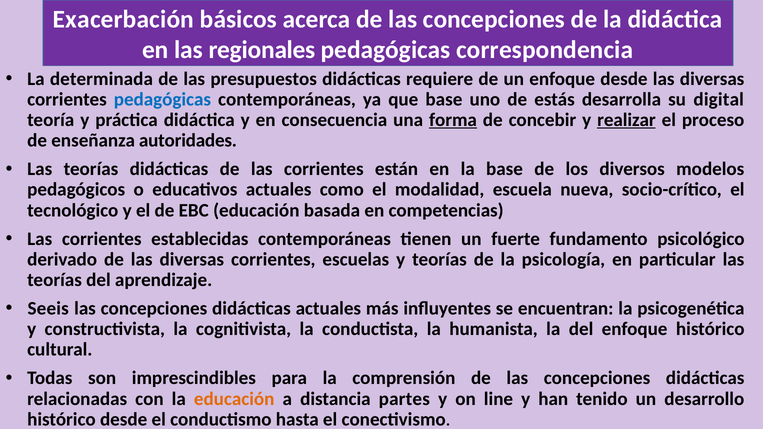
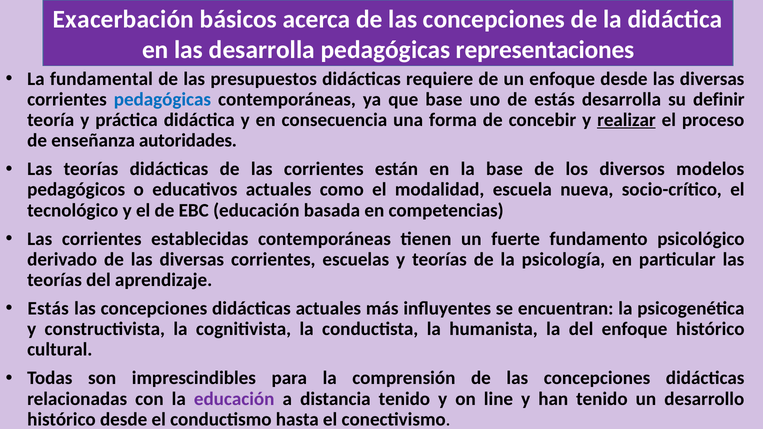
las regionales: regionales -> desarrolla
correspondencia: correspondencia -> representaciones
determinada: determinada -> fundamental
digital: digital -> definir
forma underline: present -> none
Seeis at (48, 309): Seeis -> Estás
educación at (234, 399) colour: orange -> purple
distancia partes: partes -> tenido
